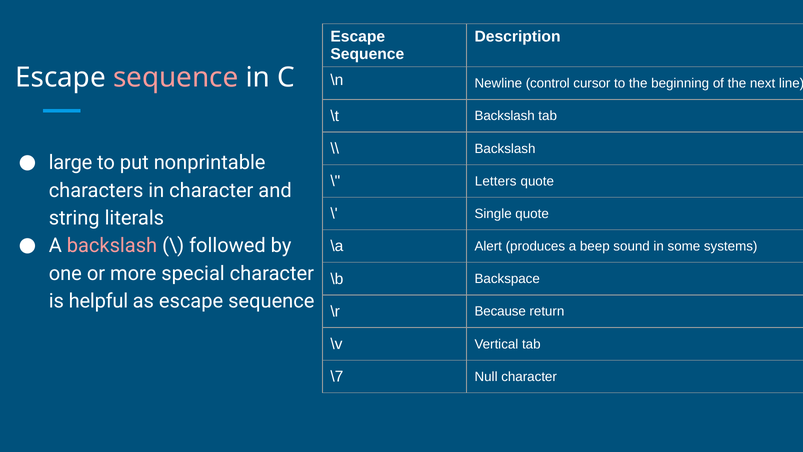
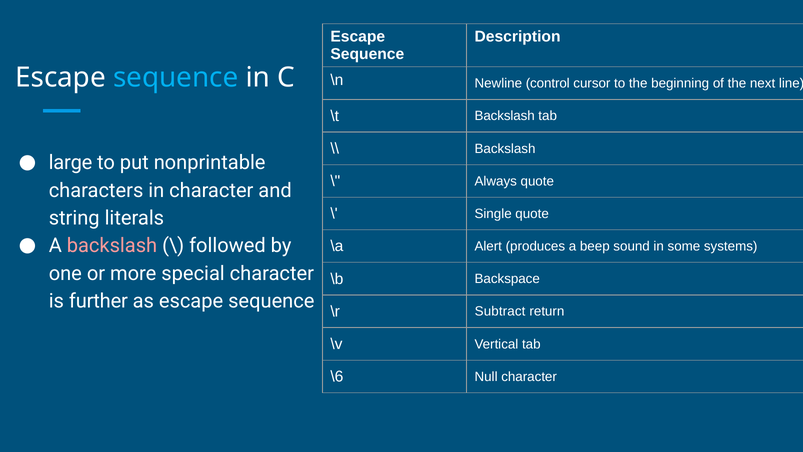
sequence at (176, 78) colour: pink -> light blue
Letters: Letters -> Always
helpful: helpful -> further
Because: Because -> Subtract
\7: \7 -> \6
